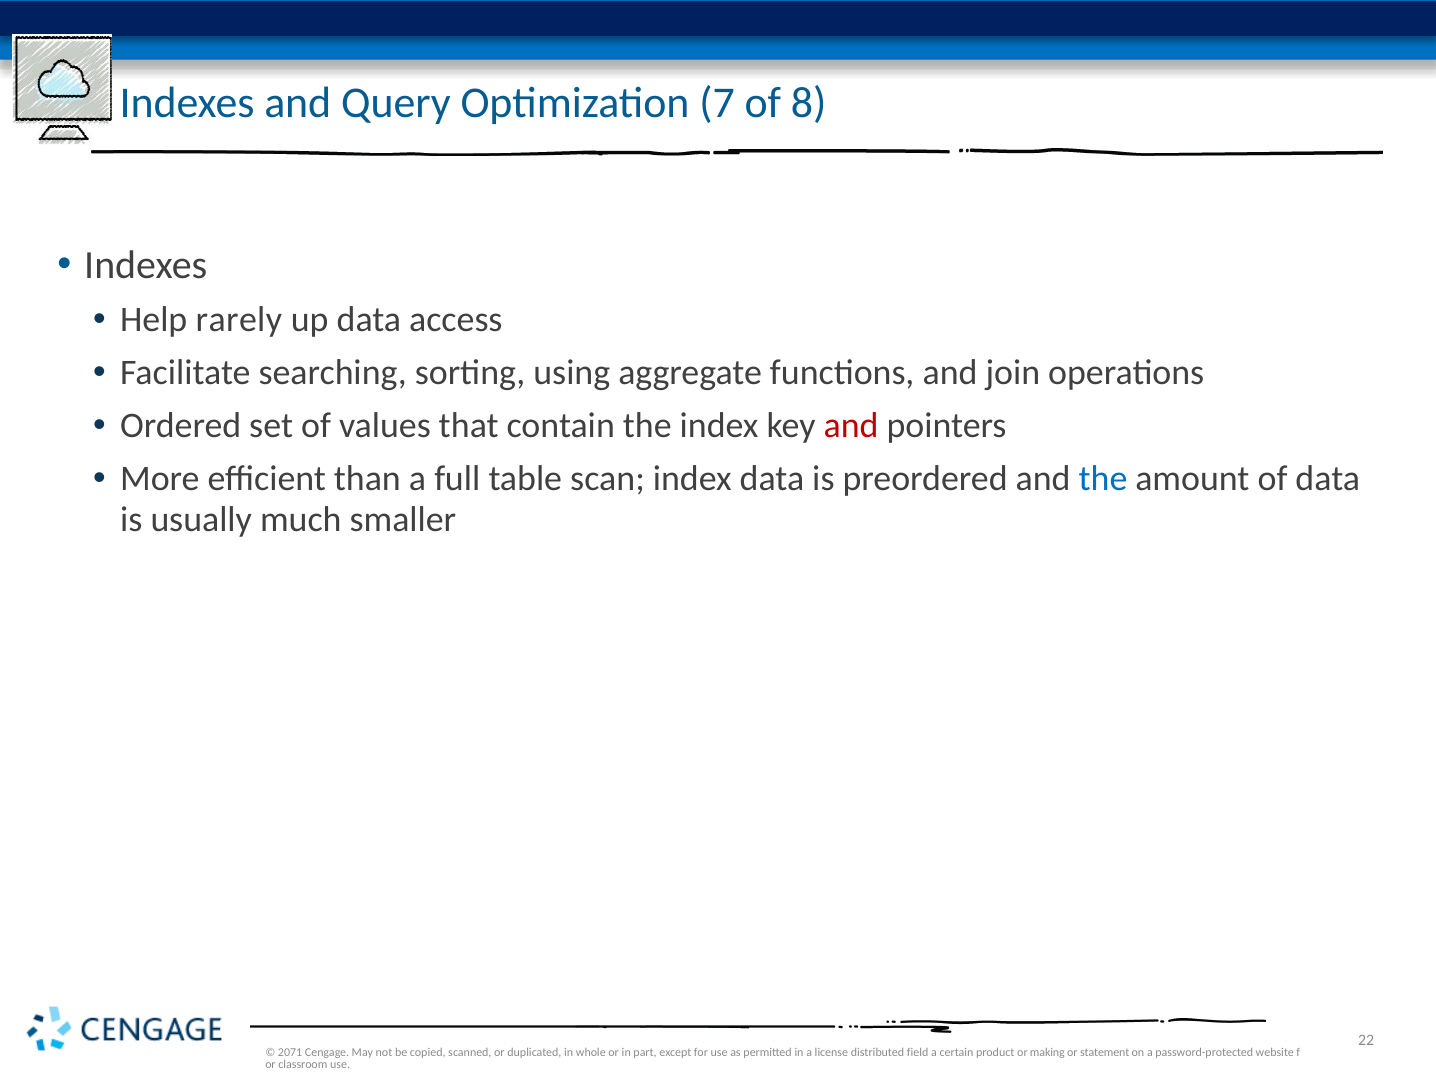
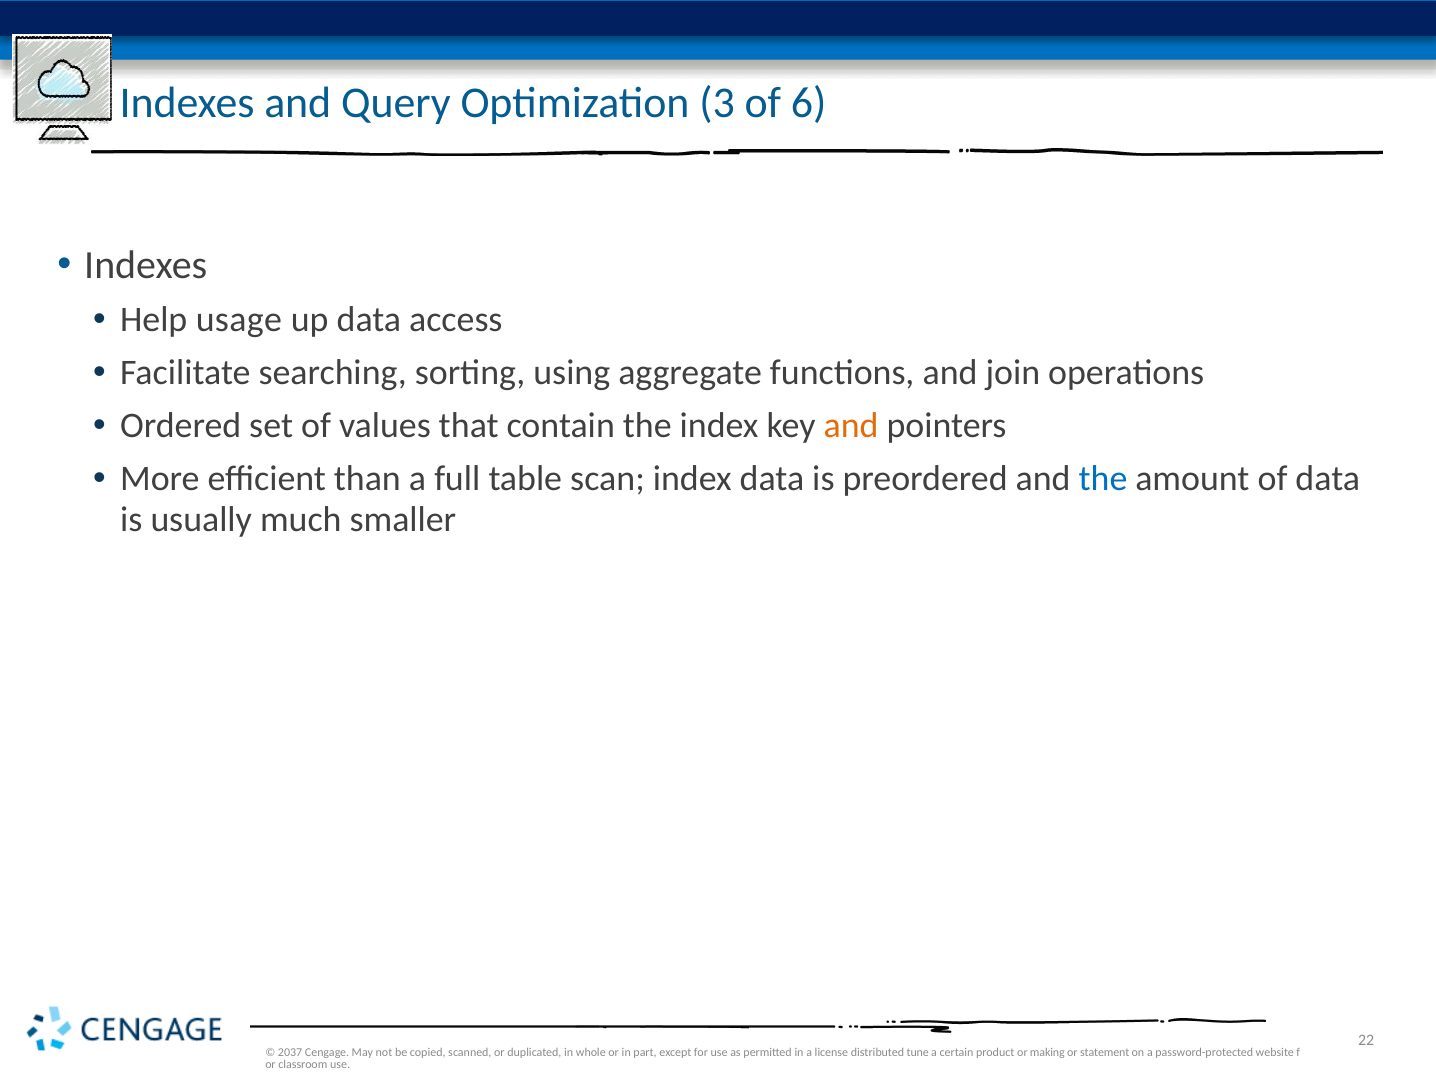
7: 7 -> 3
8: 8 -> 6
rarely: rarely -> usage
and at (851, 426) colour: red -> orange
2071: 2071 -> 2037
field: field -> tune
